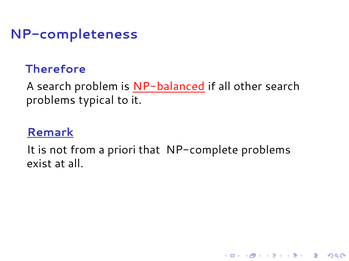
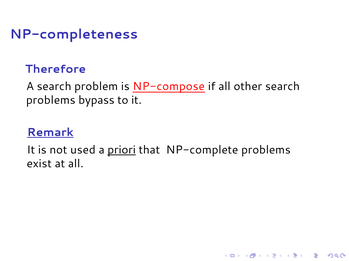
NP-balanced: NP-balanced -> NP-compose
typical: typical -> bypass
from: from -> used
priori underline: none -> present
